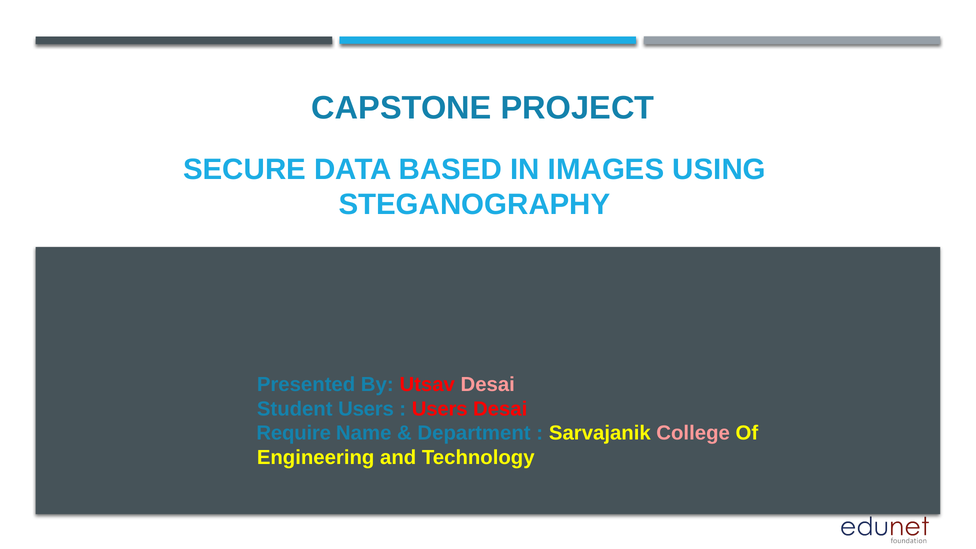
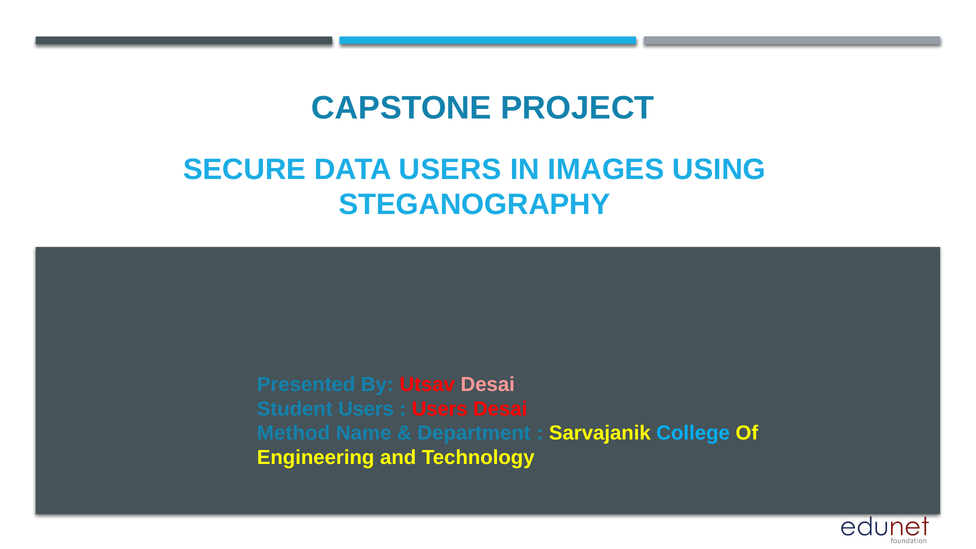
DATA BASED: BASED -> USERS
Require: Require -> Method
College colour: pink -> light blue
